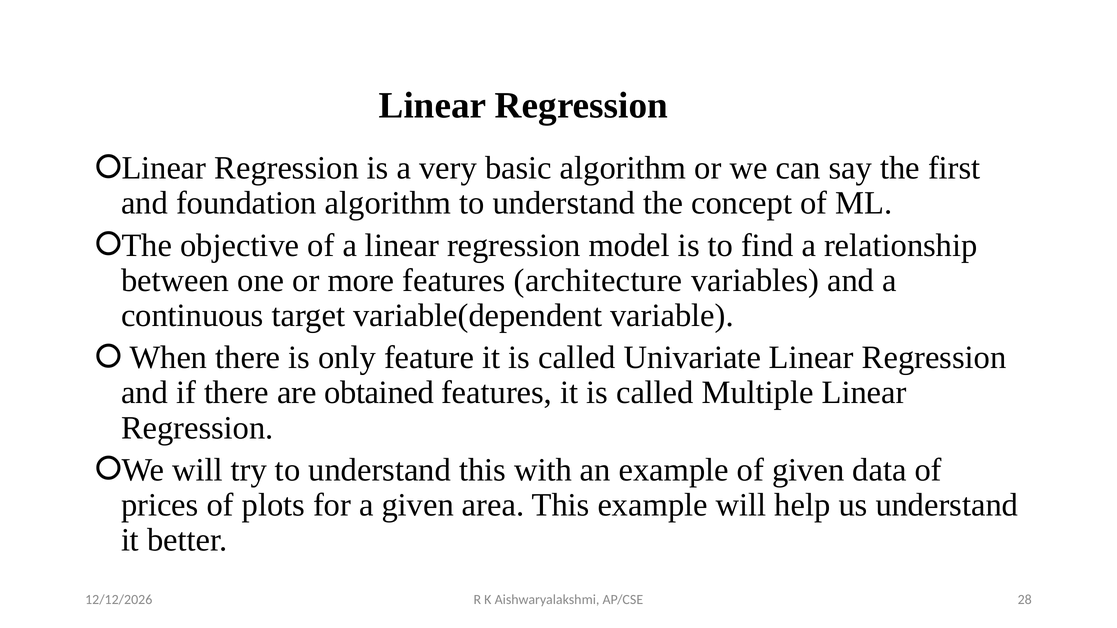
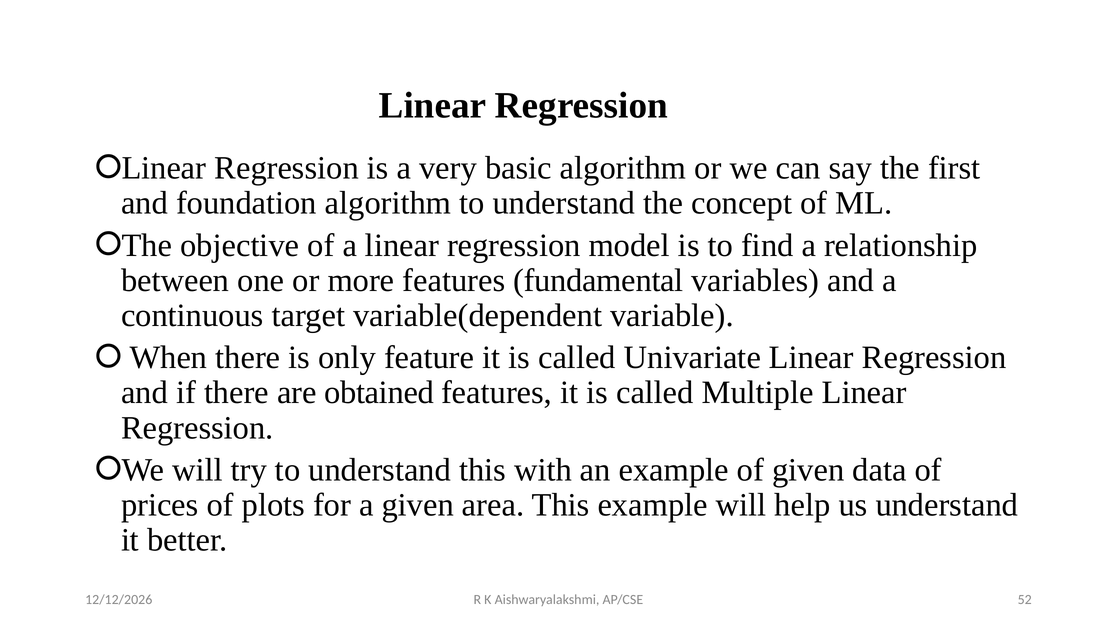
architecture: architecture -> fundamental
28: 28 -> 52
